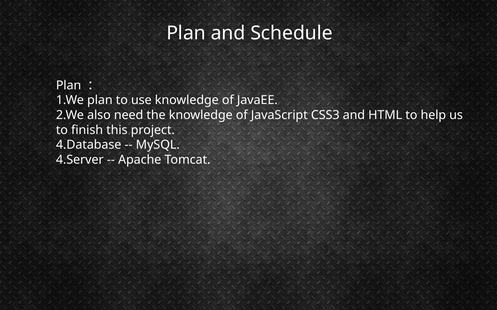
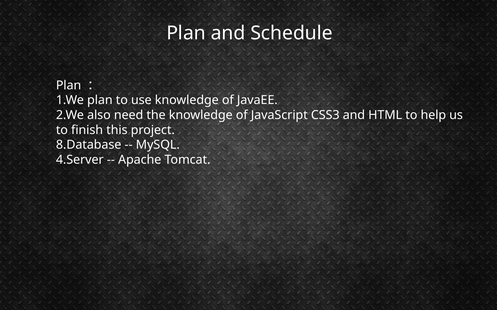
4.Database: 4.Database -> 8.Database
